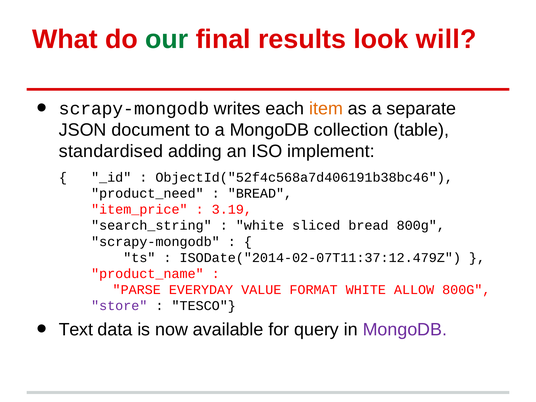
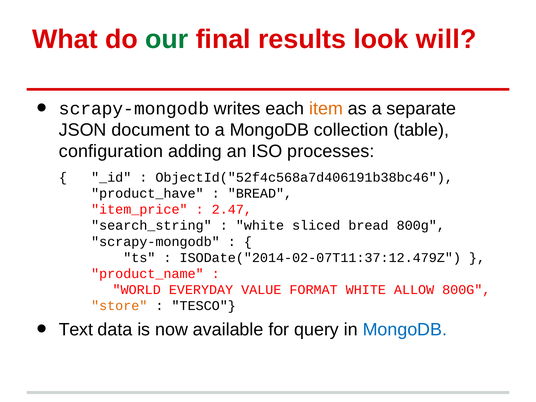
standardised: standardised -> configuration
implement: implement -> processes
product_need: product_need -> product_have
3.19: 3.19 -> 2.47
PARSE: PARSE -> WORLD
store colour: purple -> orange
MongoDB at (405, 329) colour: purple -> blue
